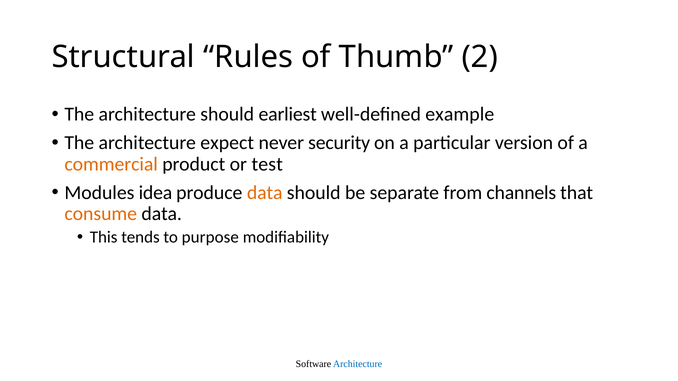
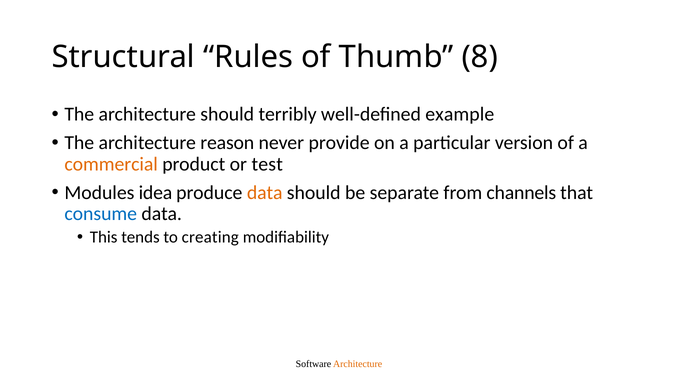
2: 2 -> 8
earliest: earliest -> terribly
expect: expect -> reason
security: security -> provide
consume colour: orange -> blue
purpose: purpose -> creating
Architecture at (358, 364) colour: blue -> orange
